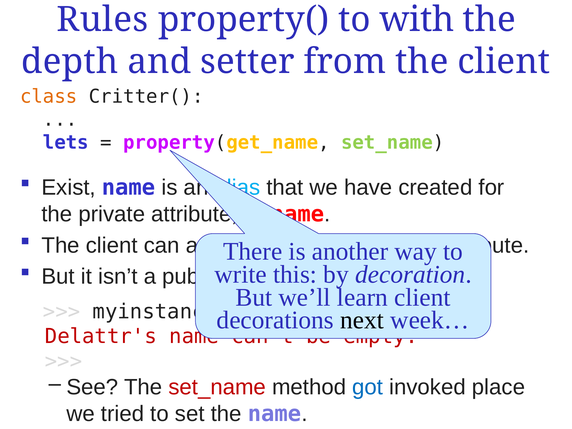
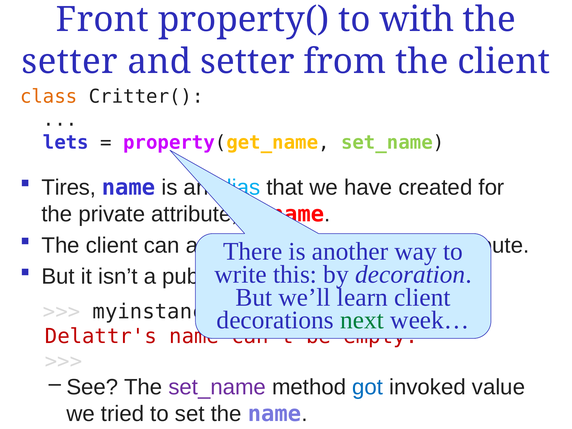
Rules: Rules -> Front
depth at (70, 62): depth -> setter
Exist: Exist -> Tires
next colour: black -> green
set_name at (217, 387) colour: red -> purple
place: place -> value
